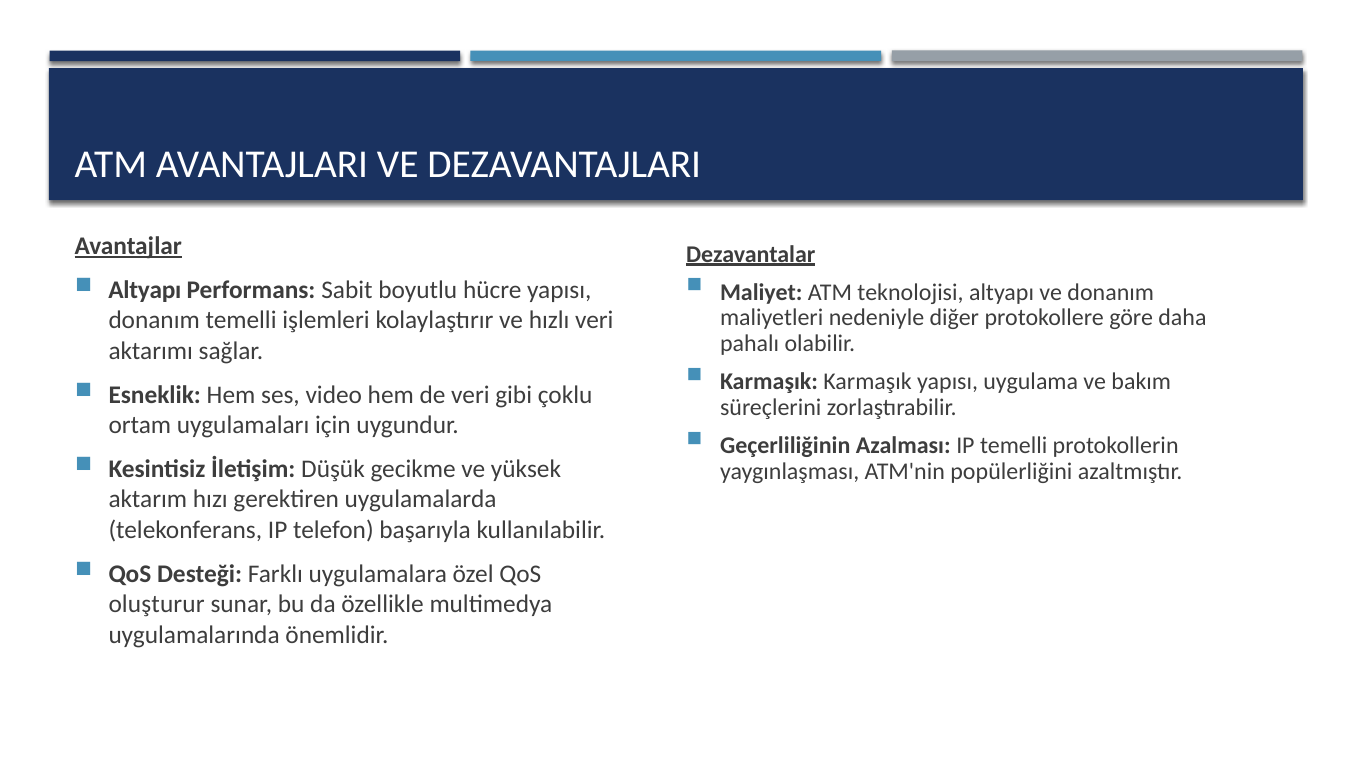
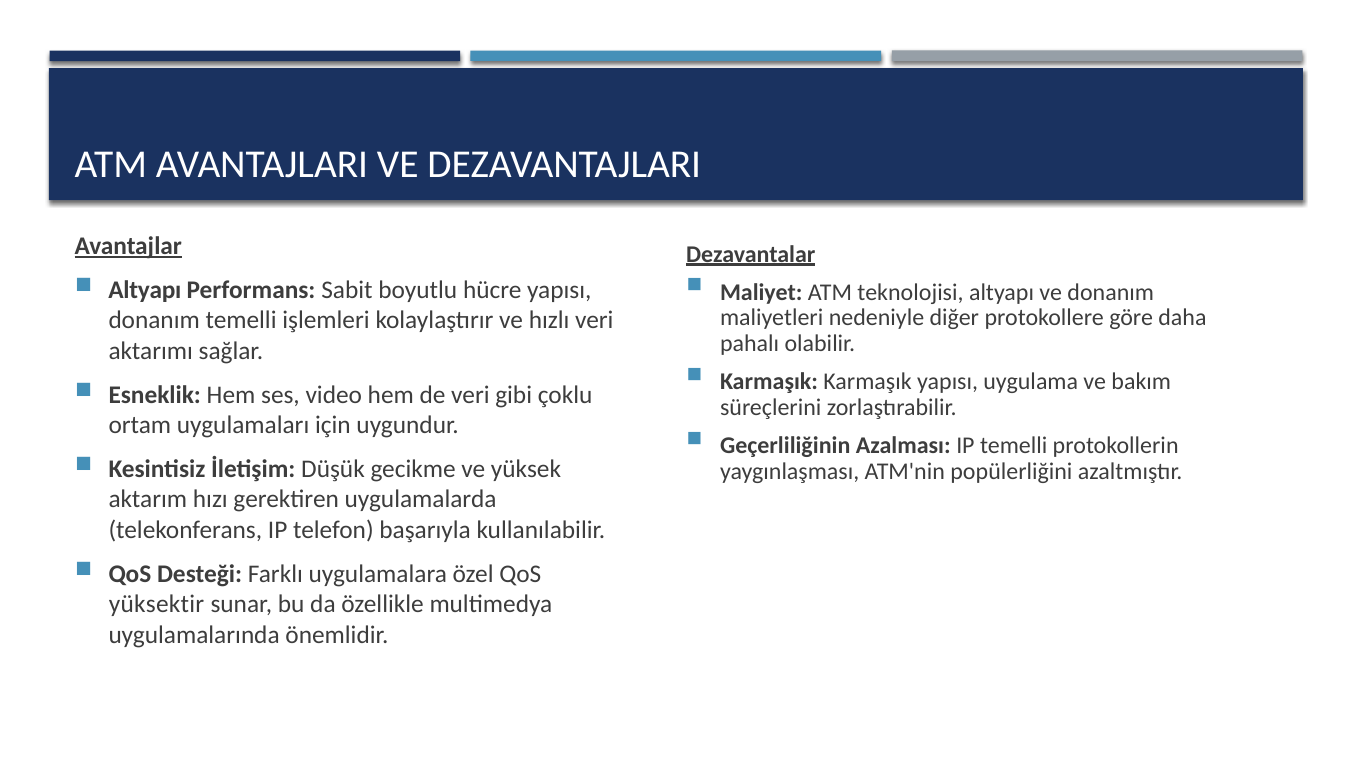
oluşturur: oluşturur -> yüksektir
